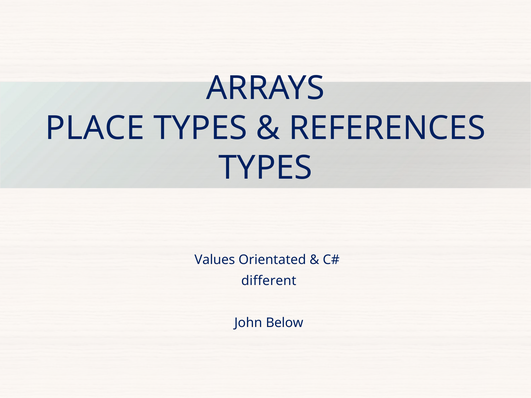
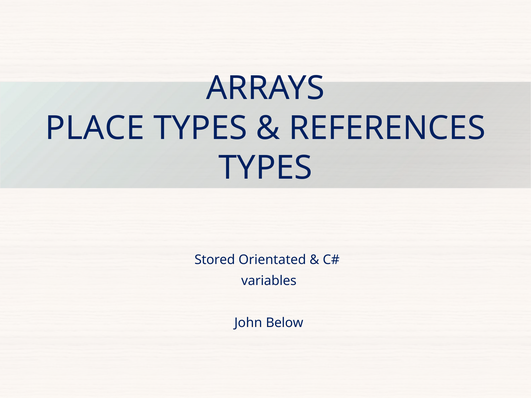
Values: Values -> Stored
different: different -> variables
